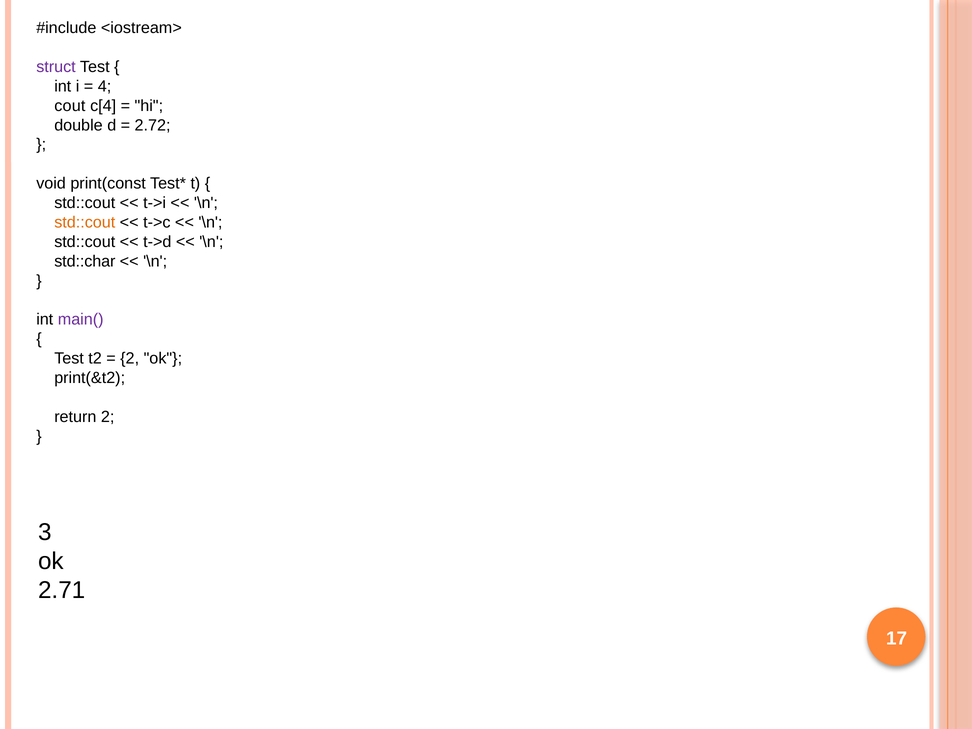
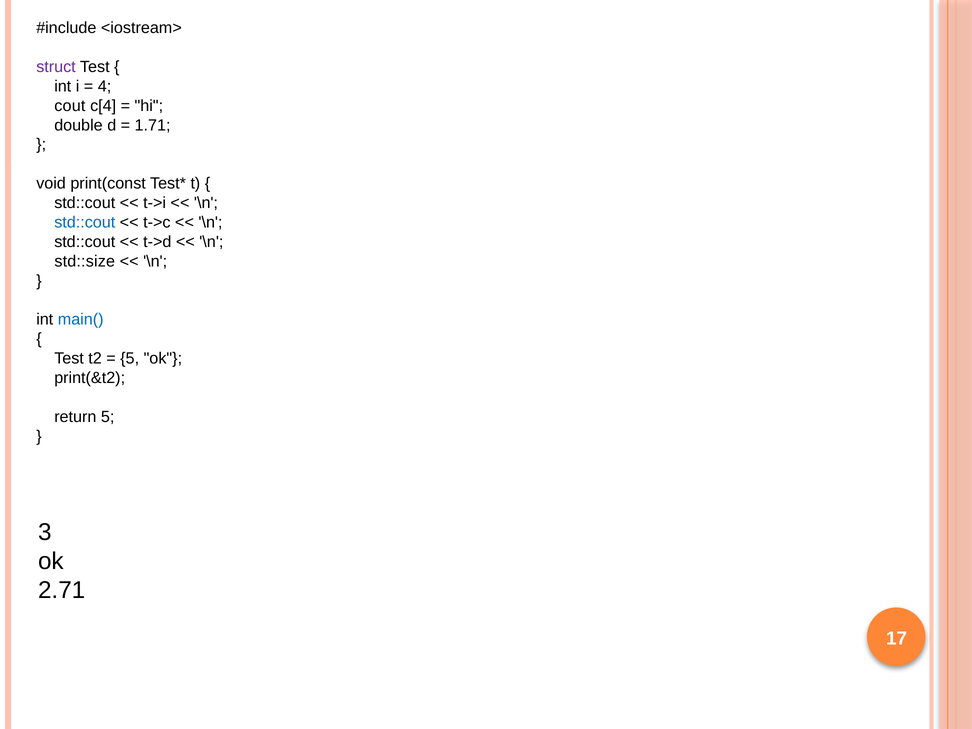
2.72: 2.72 -> 1.71
std::cout at (85, 222) colour: orange -> blue
std::char: std::char -> std::size
main( colour: purple -> blue
2 at (130, 358): 2 -> 5
return 2: 2 -> 5
